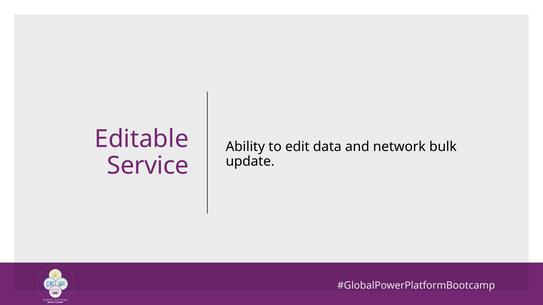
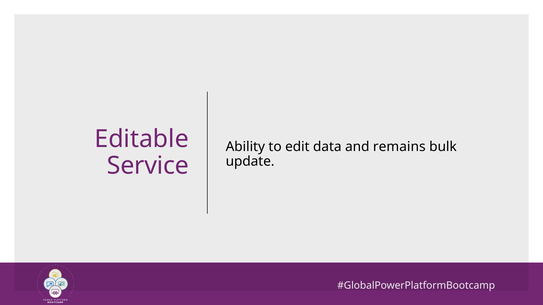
network: network -> remains
